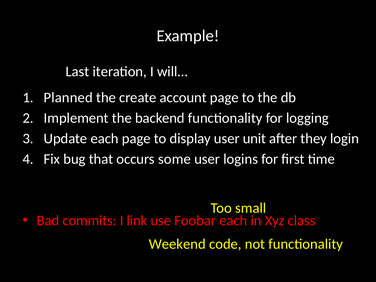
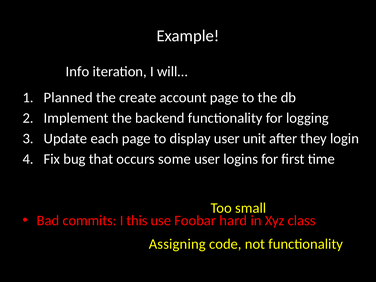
Last: Last -> Info
link: link -> this
Foobar each: each -> hard
Weekend: Weekend -> Assigning
